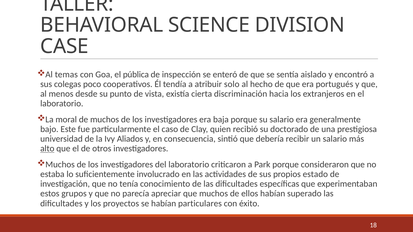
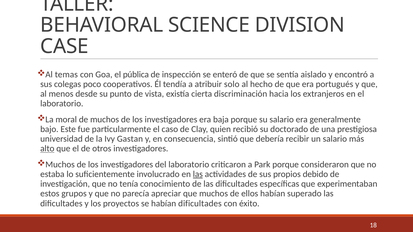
Aliados: Aliados -> Gastan
las at (198, 174) underline: none -> present
estado: estado -> debido
habían particulares: particulares -> dificultades
